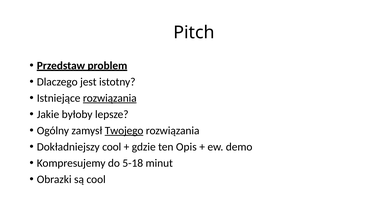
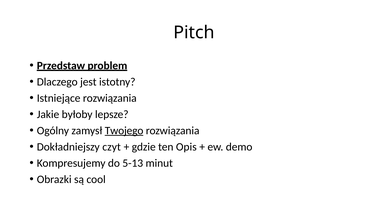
rozwiązania at (110, 98) underline: present -> none
Dokładniejszy cool: cool -> czyt
5-18: 5-18 -> 5-13
